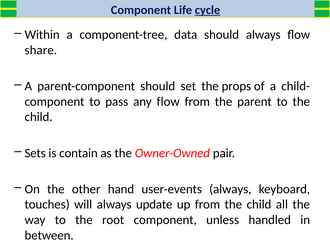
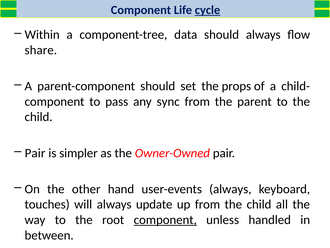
any flow: flow -> sync
Sets at (35, 153): Sets -> Pair
contain: contain -> simpler
component at (165, 219) underline: none -> present
